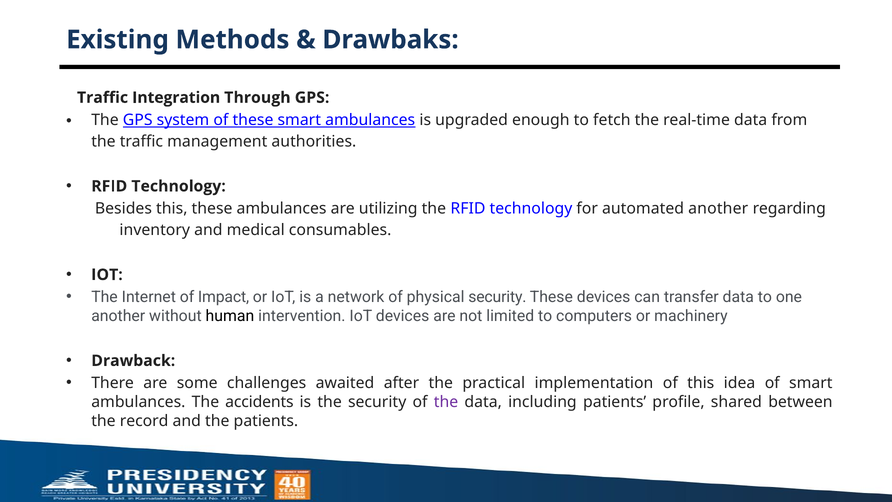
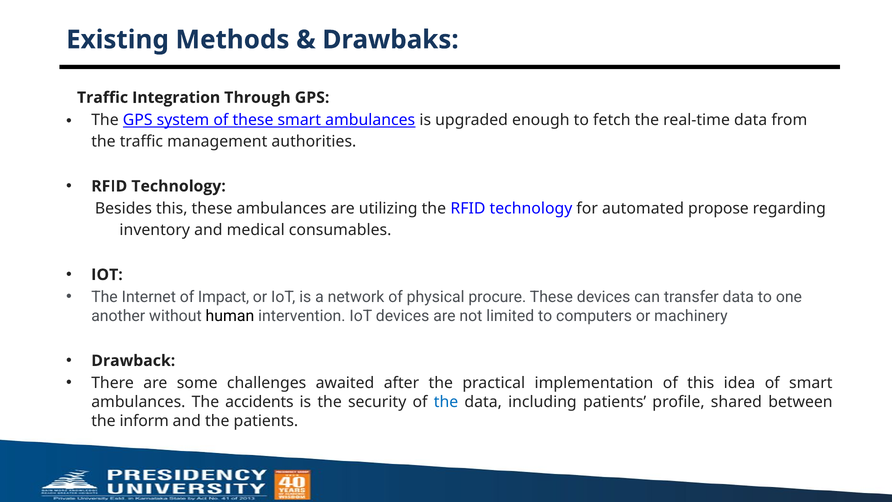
automated another: another -> propose
physical security: security -> procure
the at (446, 402) colour: purple -> blue
record: record -> inform
